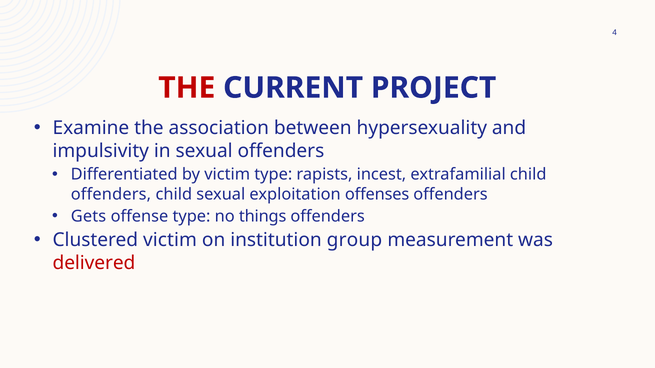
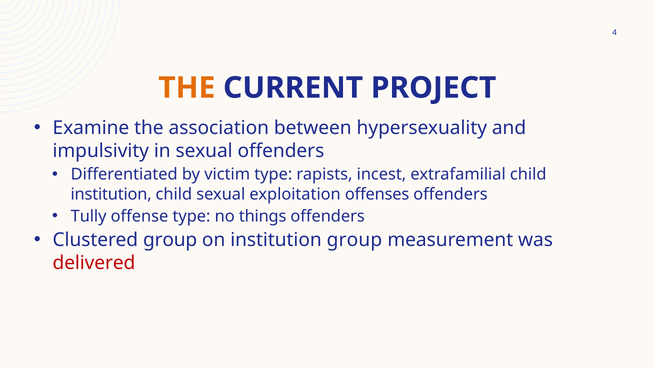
THE at (187, 88) colour: red -> orange
offenders at (111, 194): offenders -> institution
Gets: Gets -> Tully
Clustered victim: victim -> group
